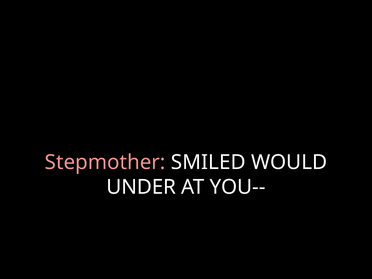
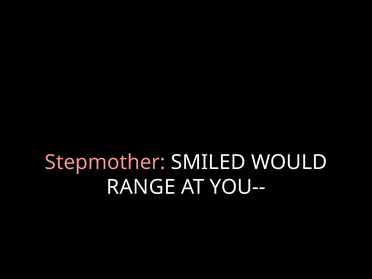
UNDER: UNDER -> RANGE
